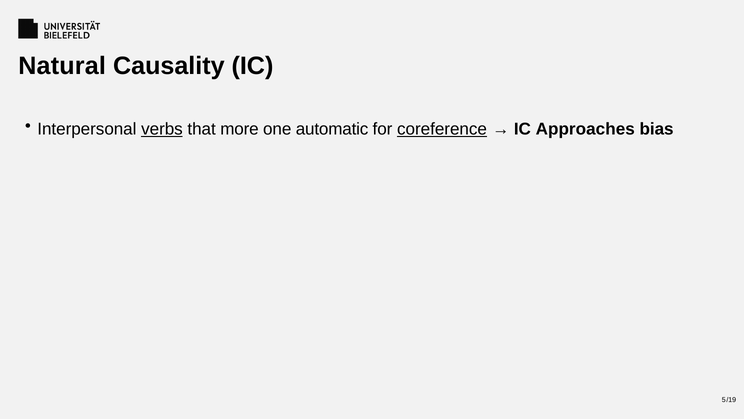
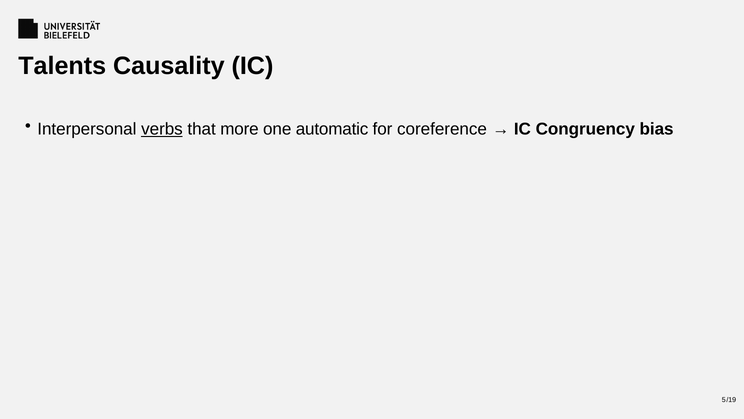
Natural: Natural -> Talents
coreference underline: present -> none
Approaches: Approaches -> Congruency
